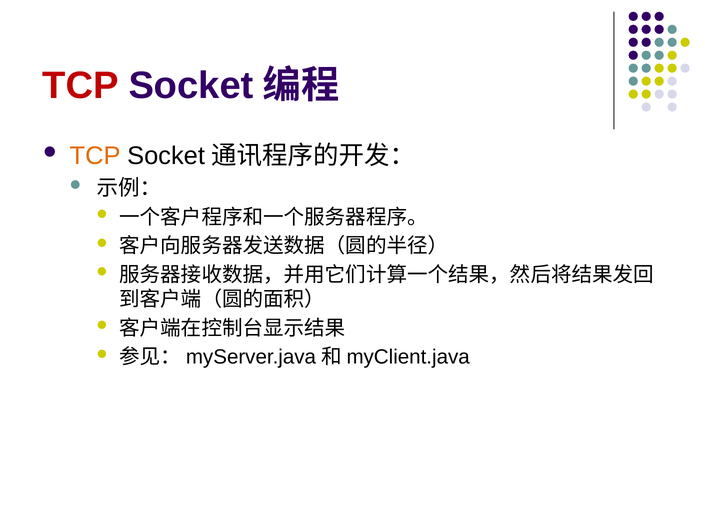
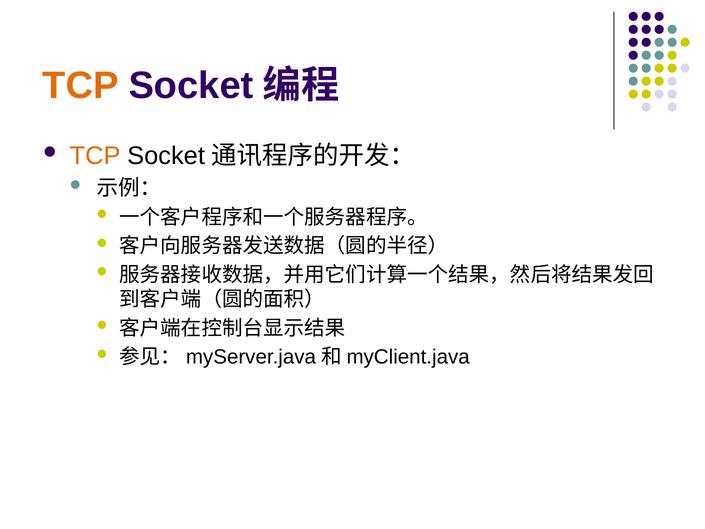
TCP at (80, 86) colour: red -> orange
